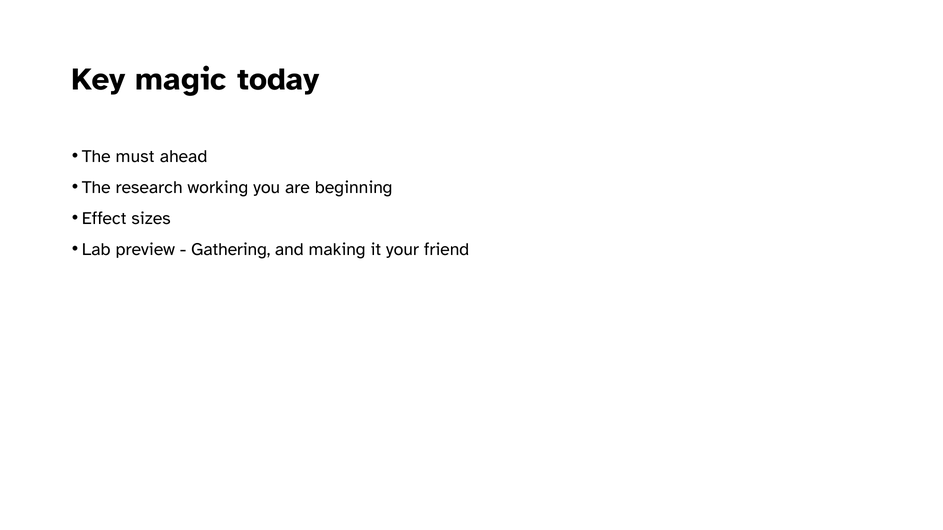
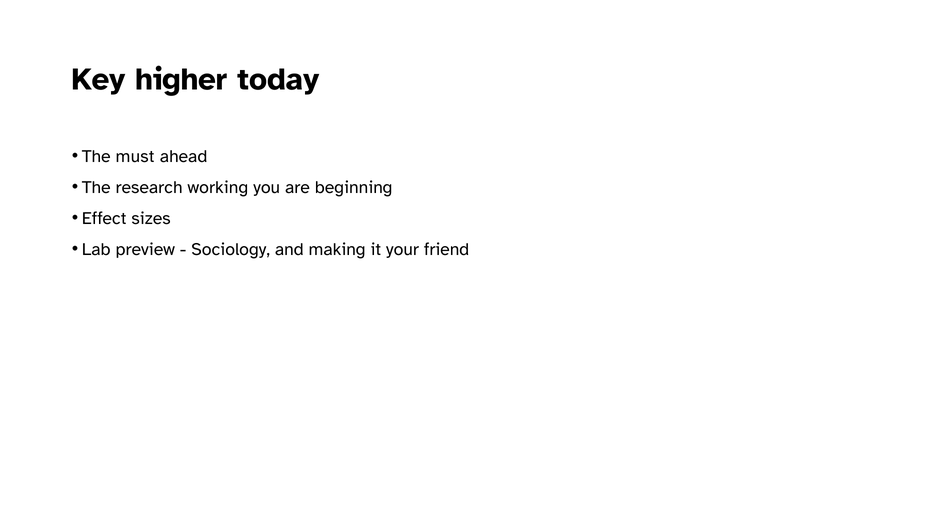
magic: magic -> higher
Gathering: Gathering -> Sociology
